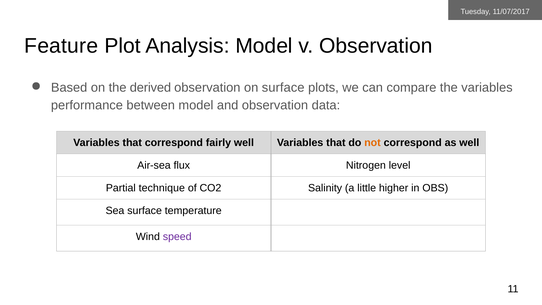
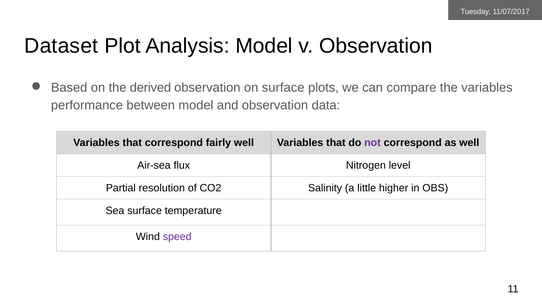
Feature: Feature -> Dataset
not colour: orange -> purple
technique: technique -> resolution
